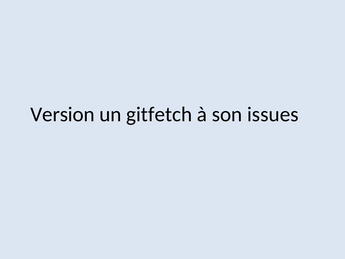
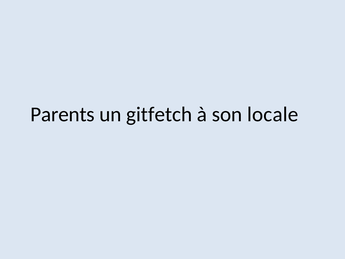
Version: Version -> Parents
issues: issues -> locale
